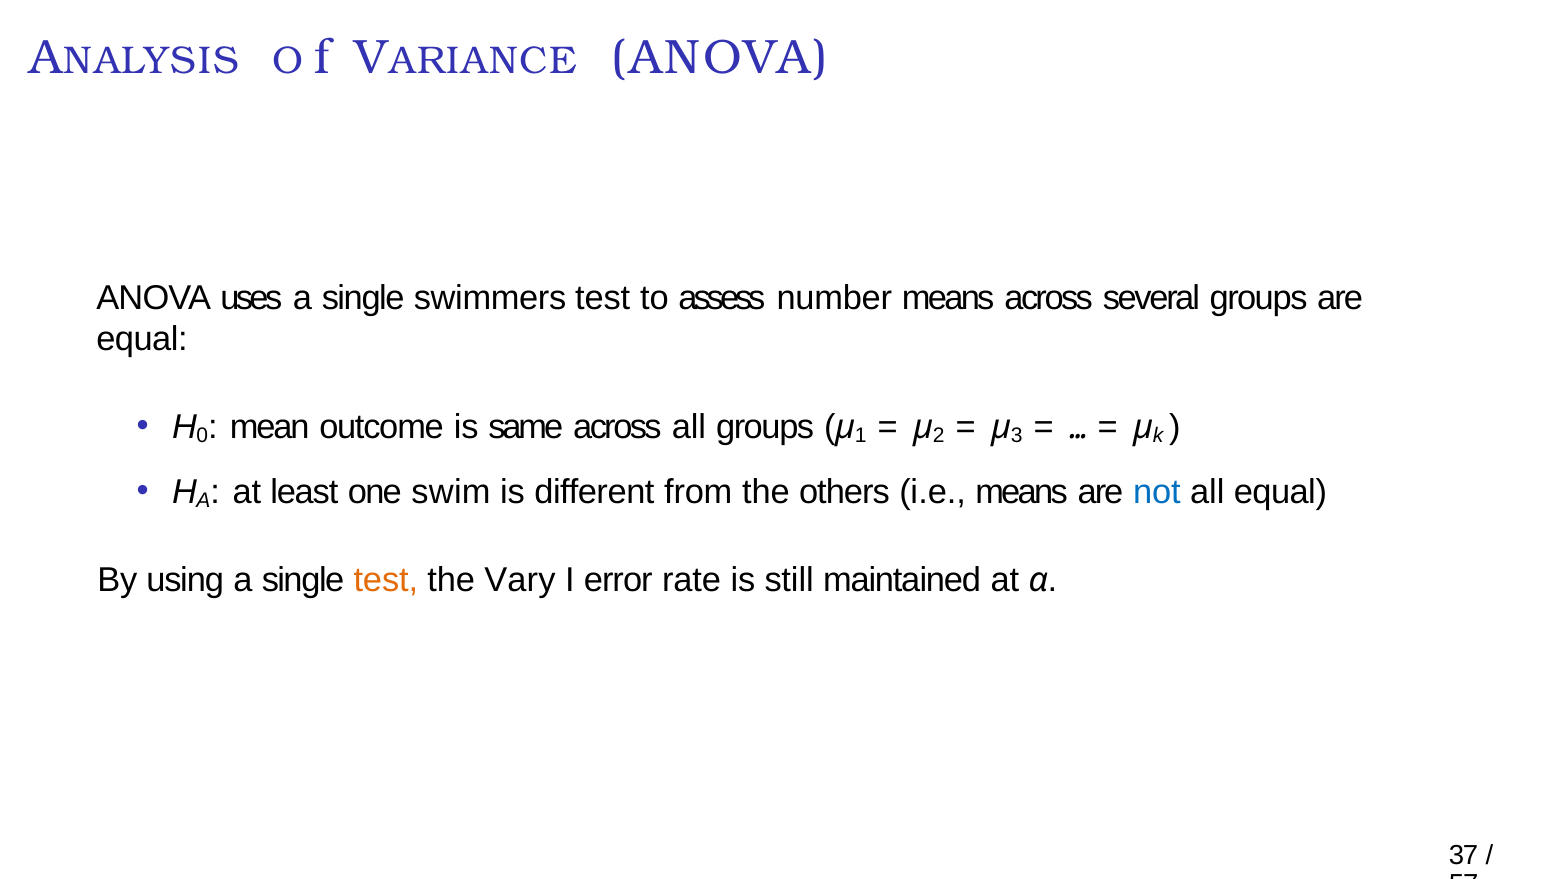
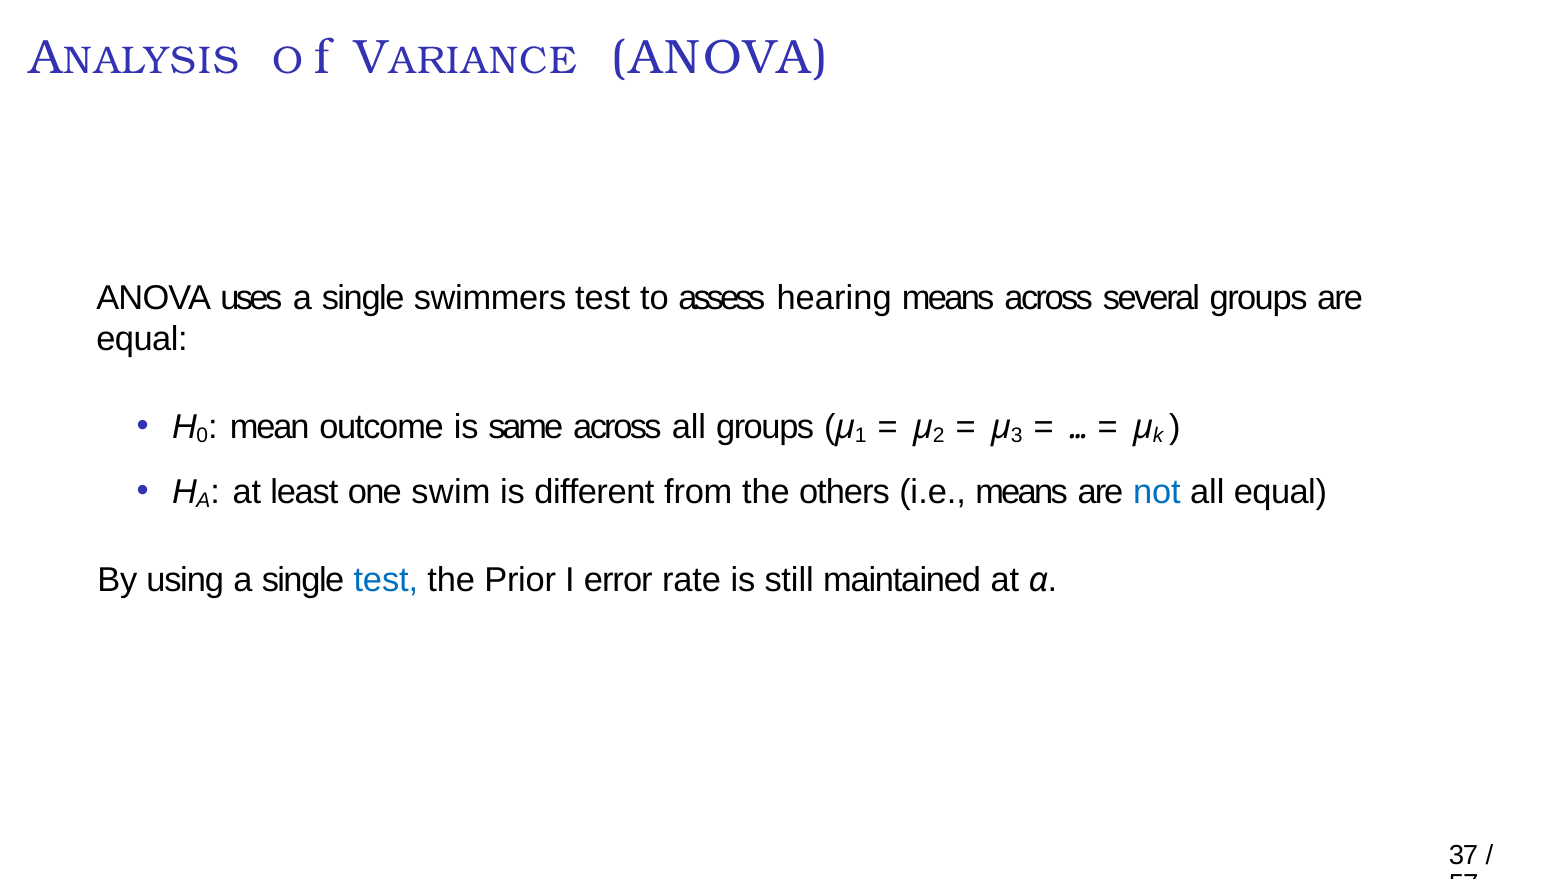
number: number -> hearing
test at (386, 580) colour: orange -> blue
Vary: Vary -> Prior
